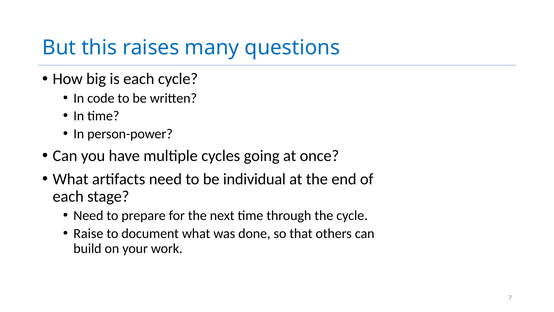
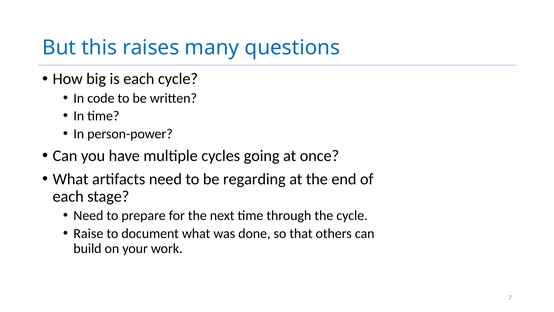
individual: individual -> regarding
